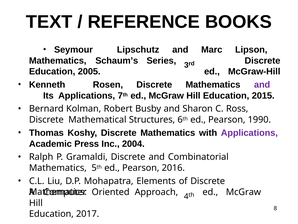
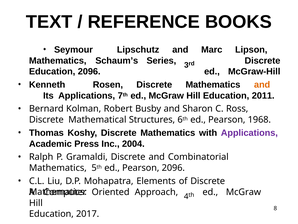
Education 2005: 2005 -> 2096
and at (262, 84) colour: purple -> orange
2015: 2015 -> 2011
1990: 1990 -> 1968
Pearson 2016: 2016 -> 2096
